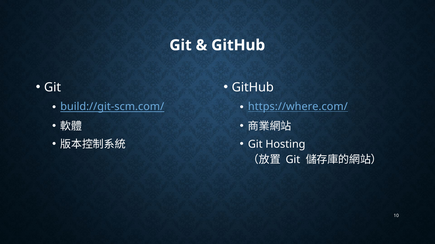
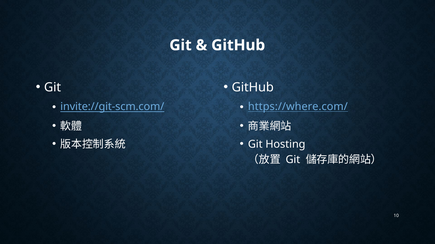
build://git-scm.com/: build://git-scm.com/ -> invite://git-scm.com/
